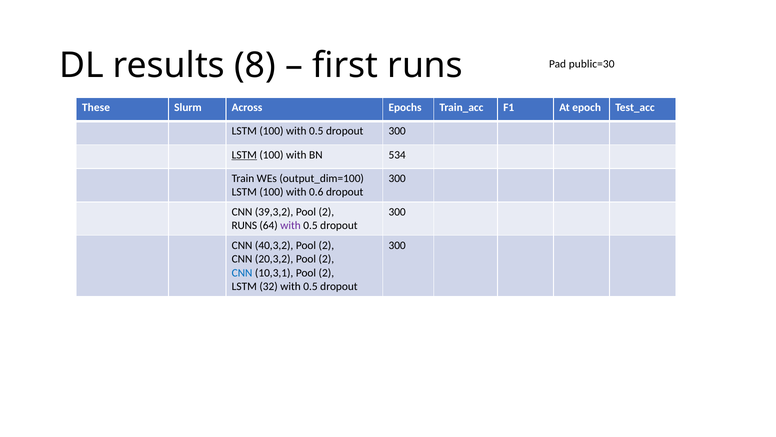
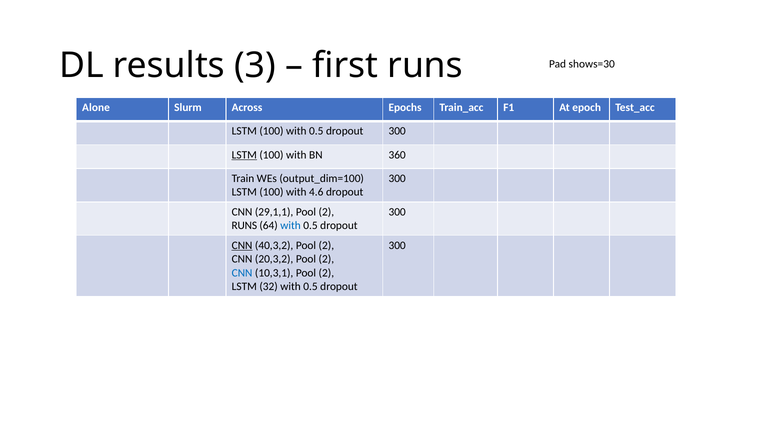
8: 8 -> 3
public=30: public=30 -> shows=30
These: These -> Alone
534: 534 -> 360
0.6: 0.6 -> 4.6
39,3,2: 39,3,2 -> 29,1,1
with at (291, 225) colour: purple -> blue
CNN at (242, 245) underline: none -> present
